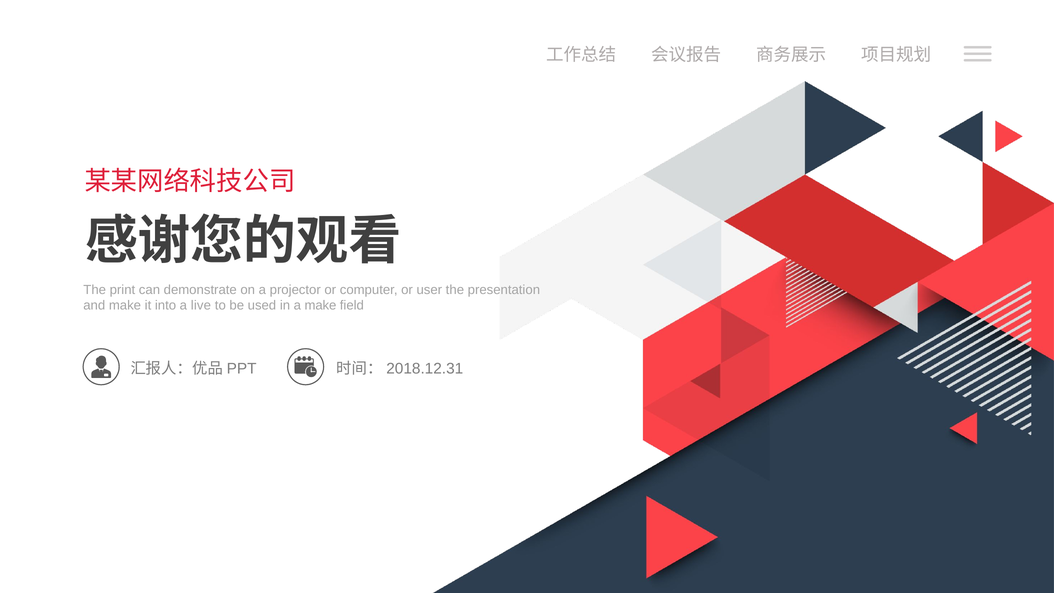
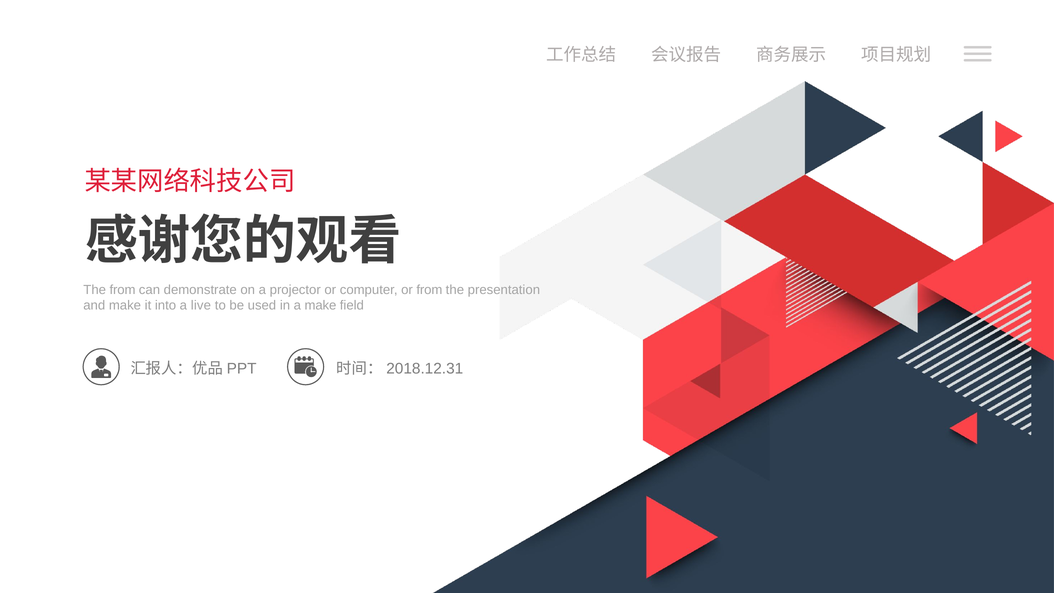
The print: print -> from
or user: user -> from
